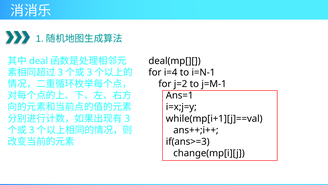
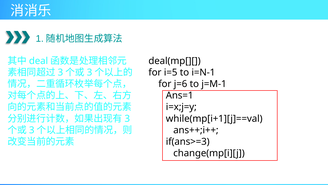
i=4: i=4 -> i=5
j=2: j=2 -> j=6
